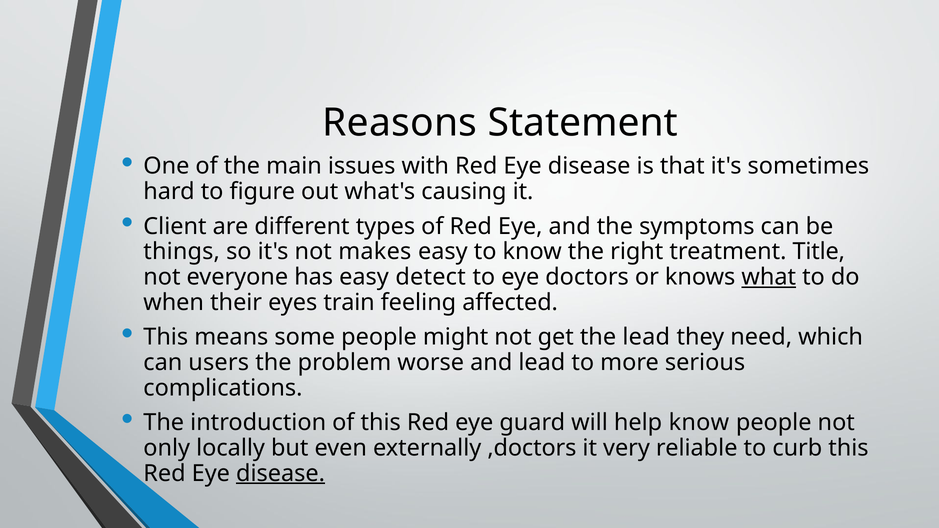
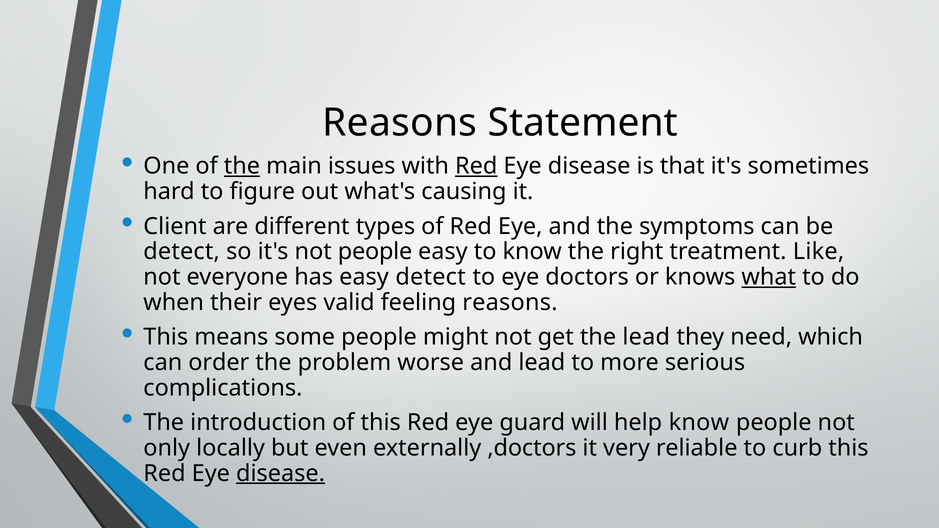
the at (242, 166) underline: none -> present
Red at (476, 166) underline: none -> present
things at (182, 252): things -> detect
not makes: makes -> people
Title: Title -> Like
train: train -> valid
feeling affected: affected -> reasons
users: users -> order
